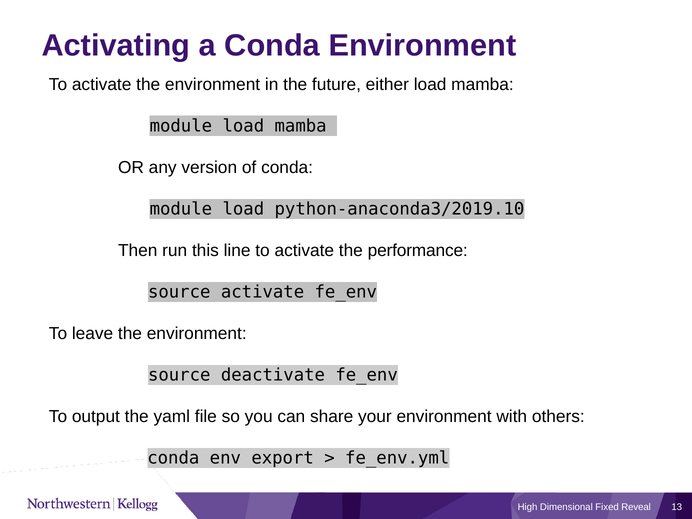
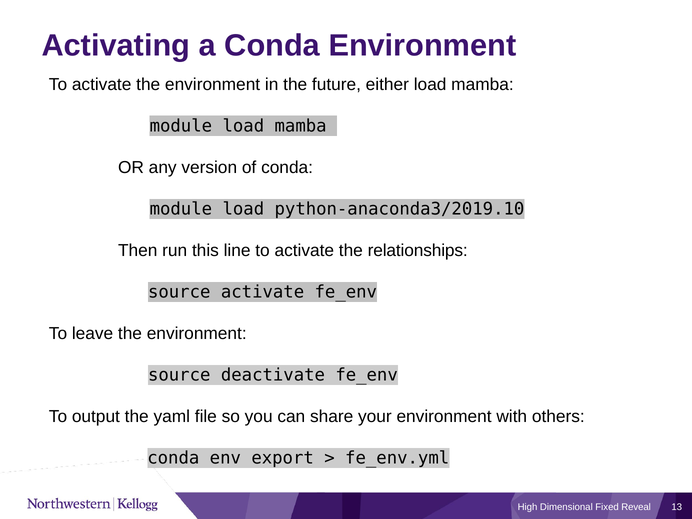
performance: performance -> relationships
